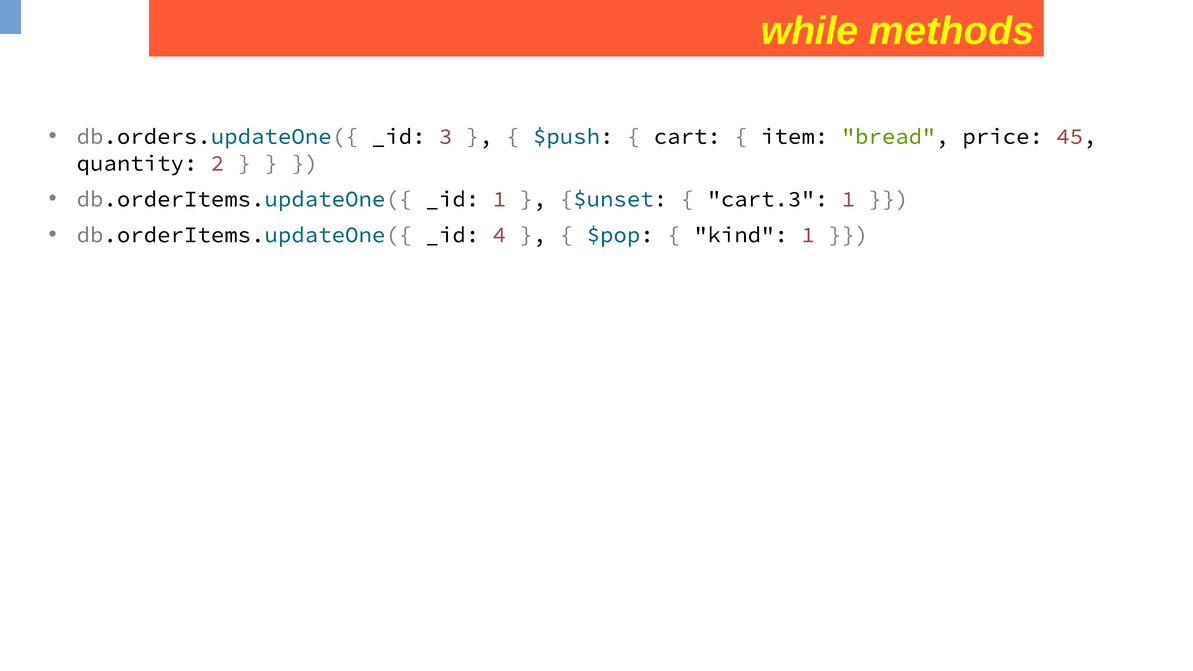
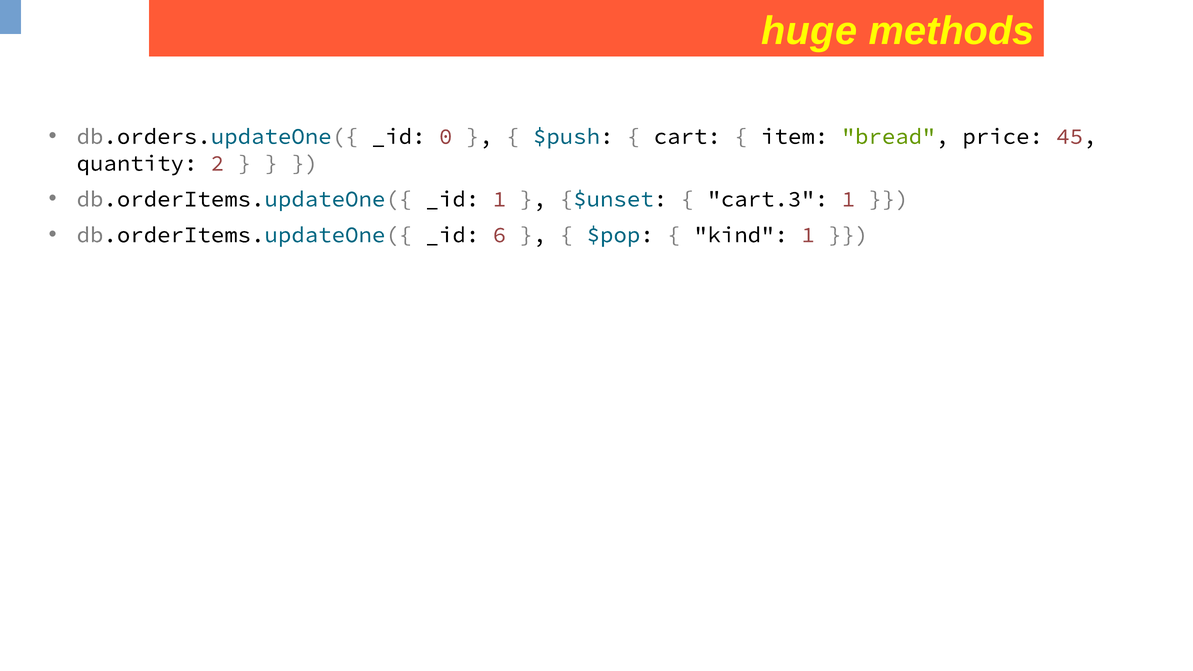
while: while -> huge
3: 3 -> 0
4: 4 -> 6
